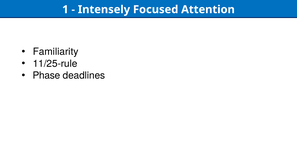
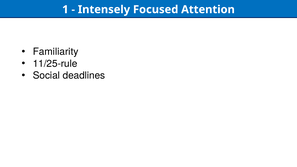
Phase: Phase -> Social
